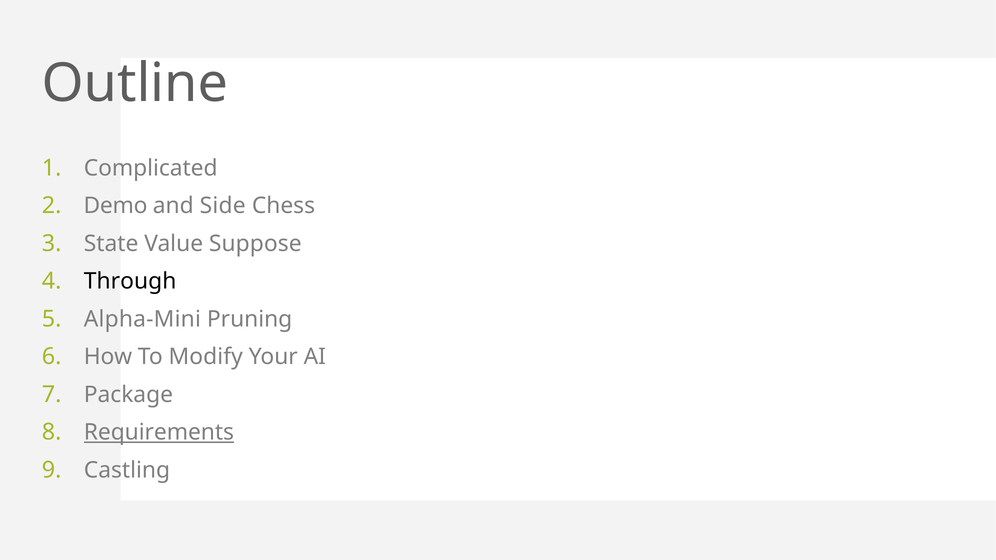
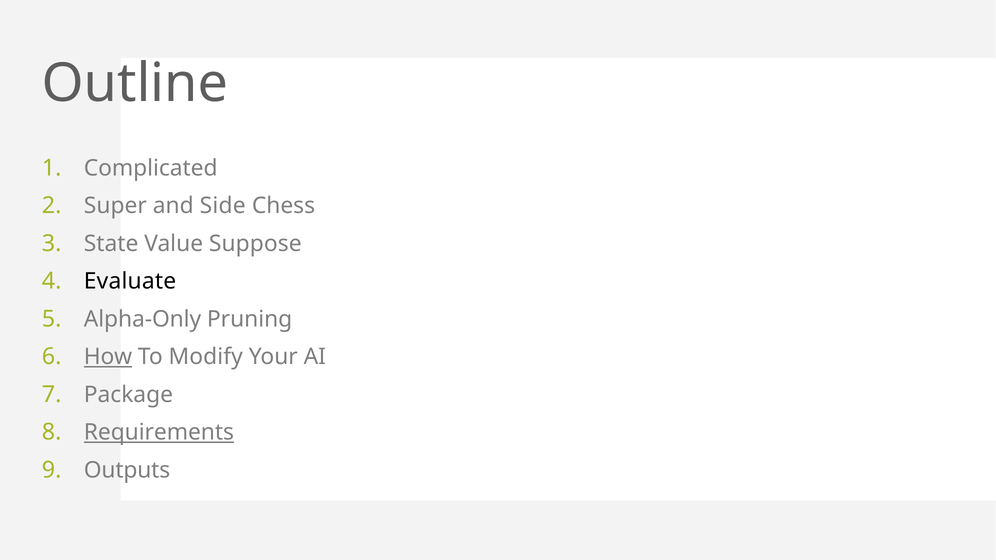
Demo: Demo -> Super
Through: Through -> Evaluate
Alpha-Mini: Alpha-Mini -> Alpha-Only
How underline: none -> present
Castling: Castling -> Outputs
